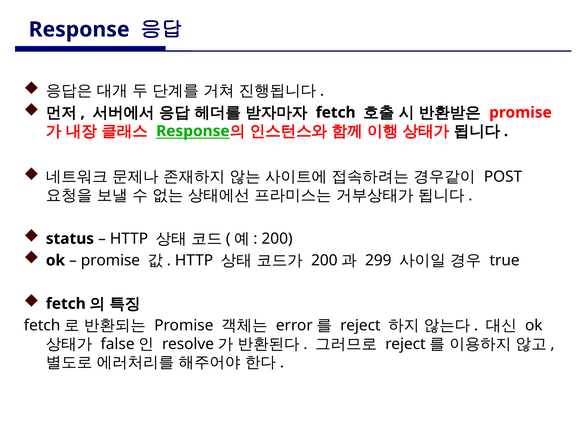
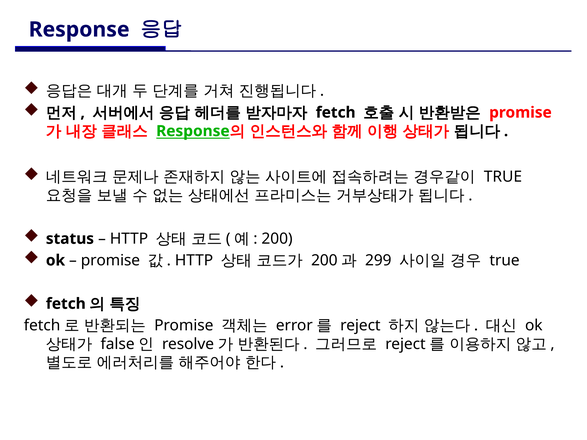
POST at (503, 177): POST -> TRUE
